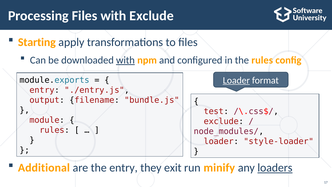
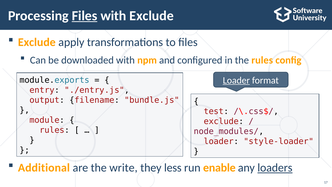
Files at (85, 16) underline: none -> present
Starting at (37, 42): Starting -> Exclude
with at (125, 60) underline: present -> none
the entry: entry -> write
exit: exit -> less
minify: minify -> enable
